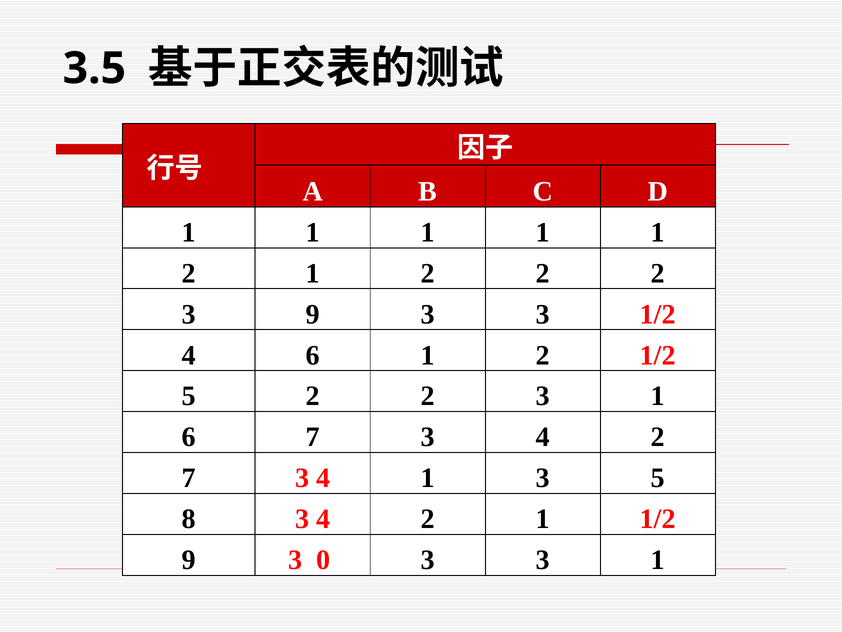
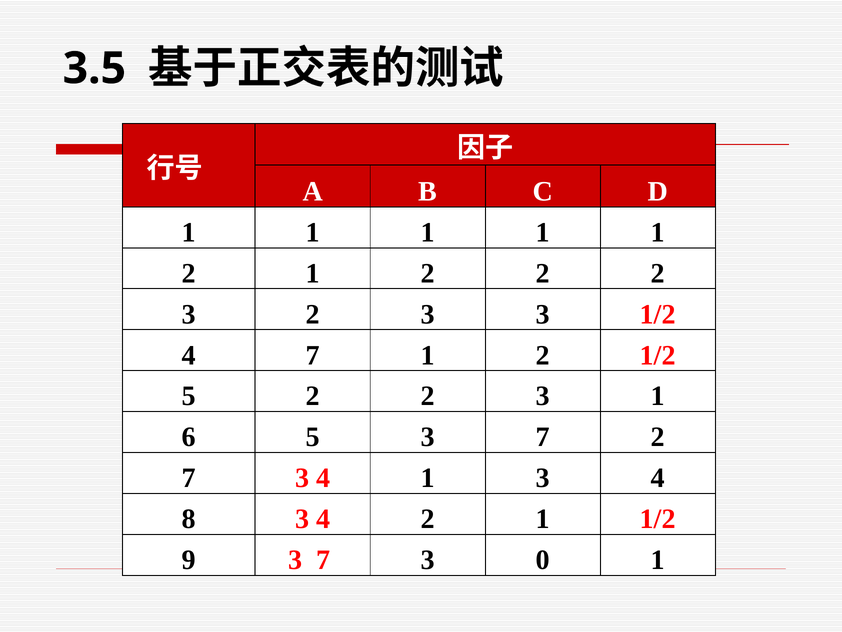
3 9: 9 -> 2
4 6: 6 -> 7
6 7: 7 -> 5
4 at (543, 437): 4 -> 7
3 5: 5 -> 4
9 3 0: 0 -> 7
3 at (543, 560): 3 -> 0
